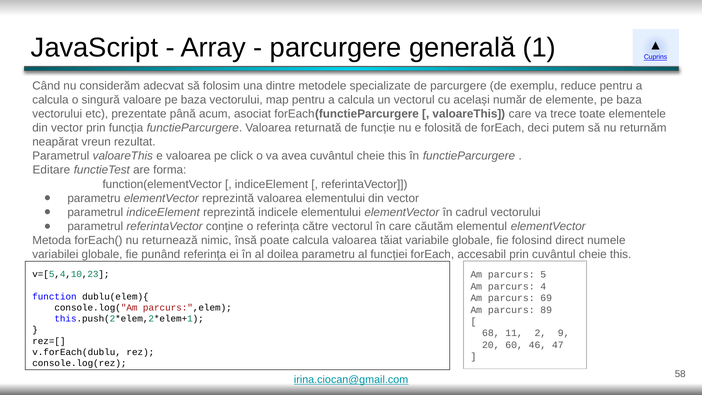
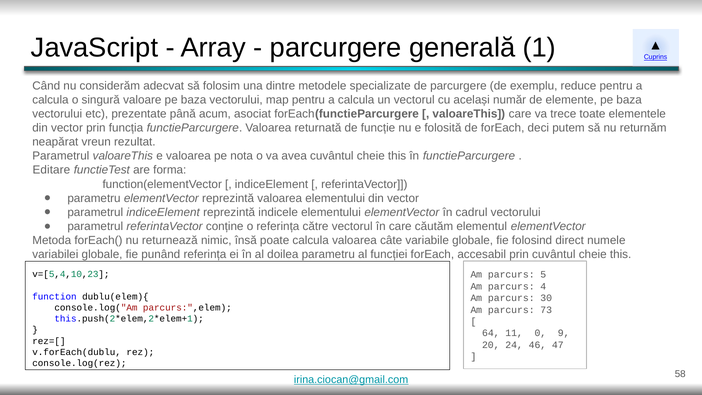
click: click -> nota
tăiat: tăiat -> câte
69: 69 -> 30
89: 89 -> 73
68: 68 -> 64
2: 2 -> 0
60: 60 -> 24
